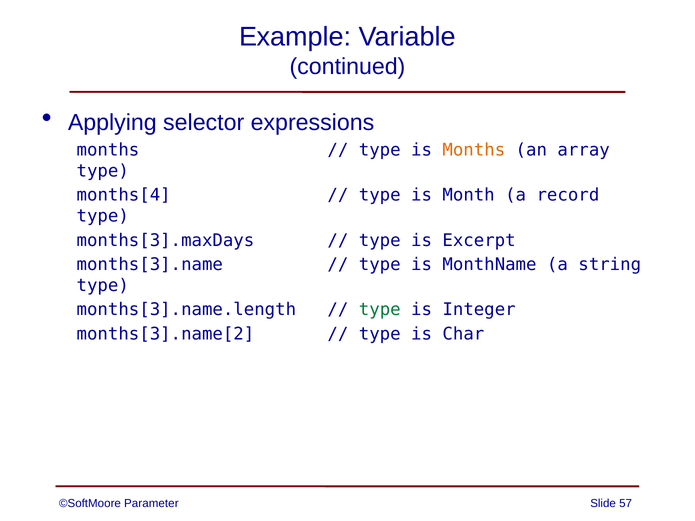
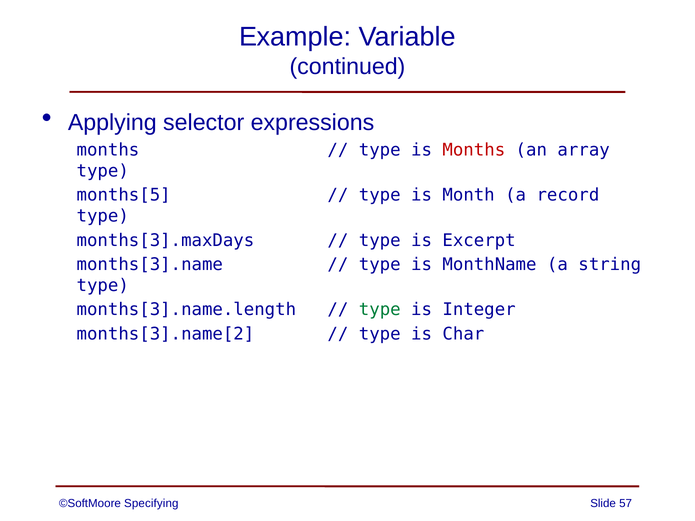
Months at (474, 150) colour: orange -> red
months[4: months[4 -> months[5
Parameter: Parameter -> Specifying
